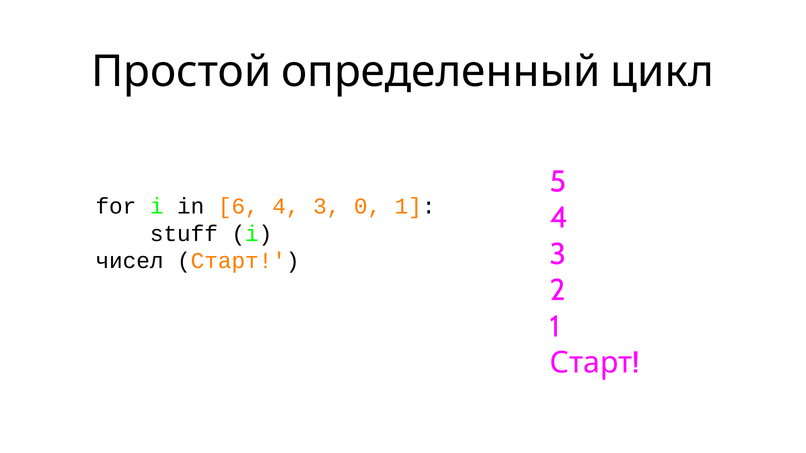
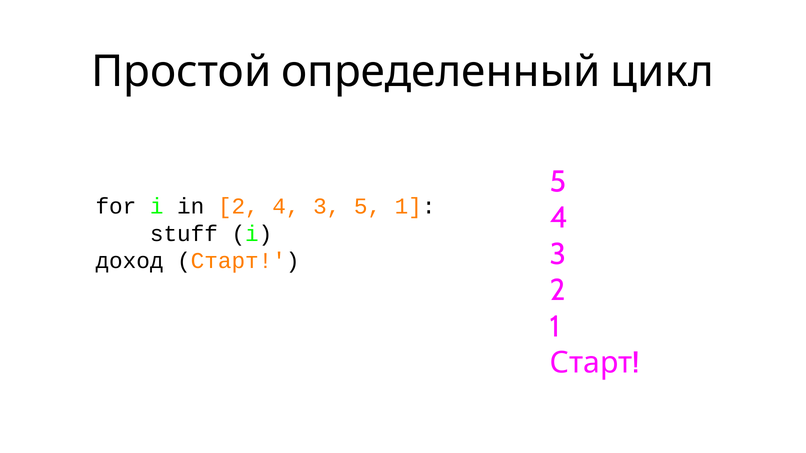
in 6: 6 -> 2
3 0: 0 -> 5
чисел: чисел -> доход
